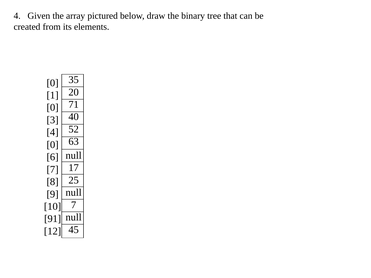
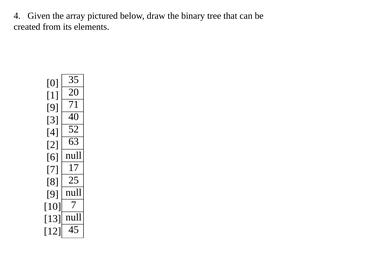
0 at (53, 108): 0 -> 9
0 at (53, 145): 0 -> 2
91: 91 -> 13
